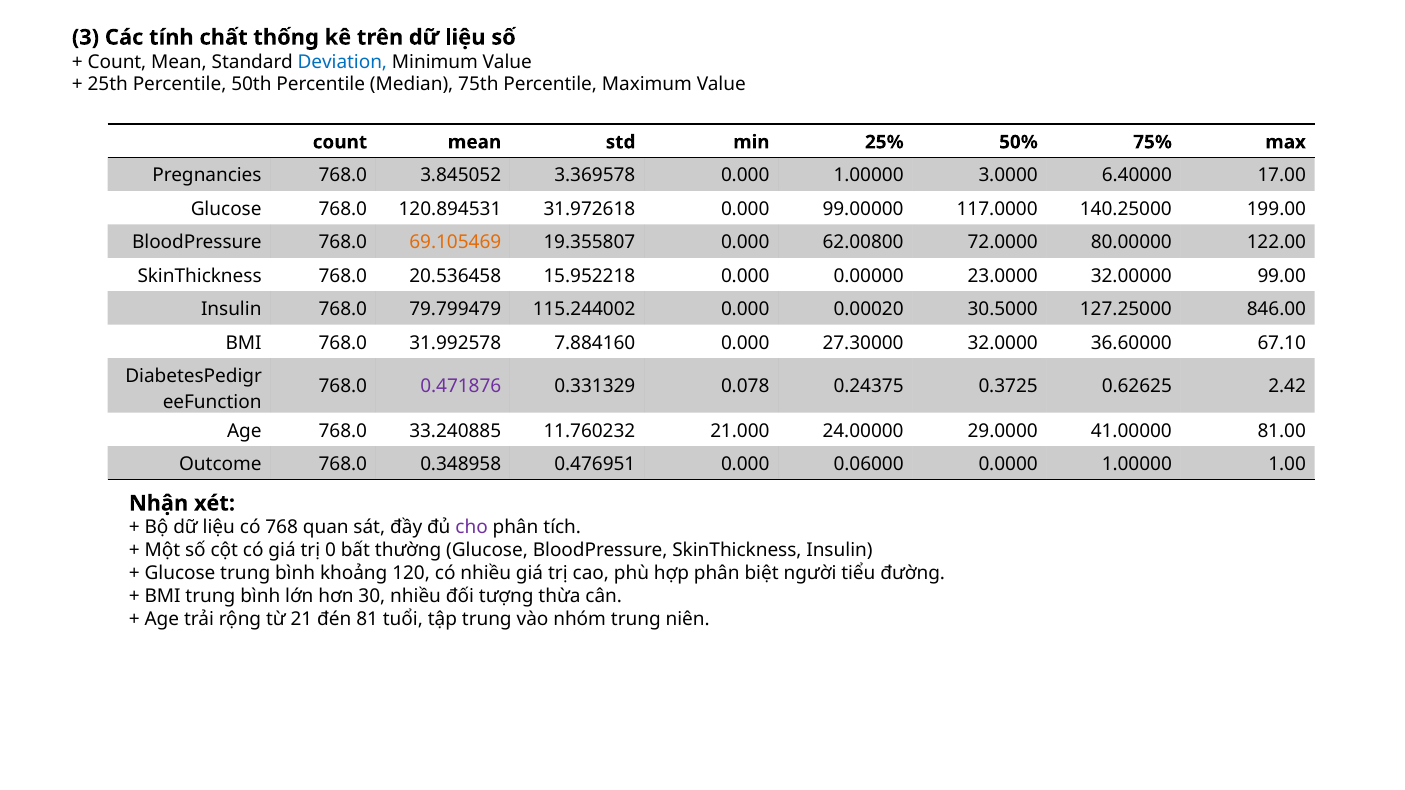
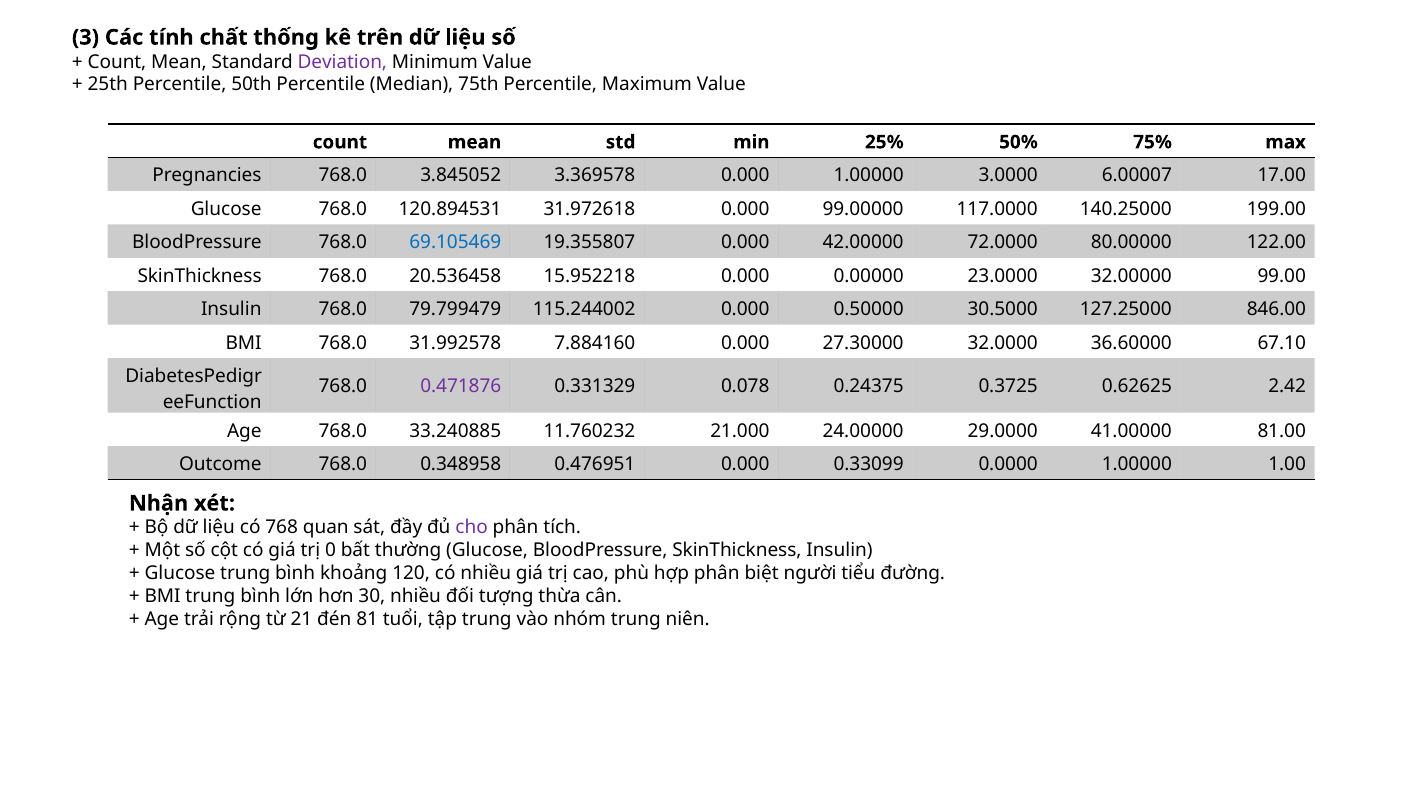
Deviation colour: blue -> purple
6.40000: 6.40000 -> 6.00007
69.105469 colour: orange -> blue
62.00800: 62.00800 -> 42.00000
0.00020: 0.00020 -> 0.50000
0.06000: 0.06000 -> 0.33099
